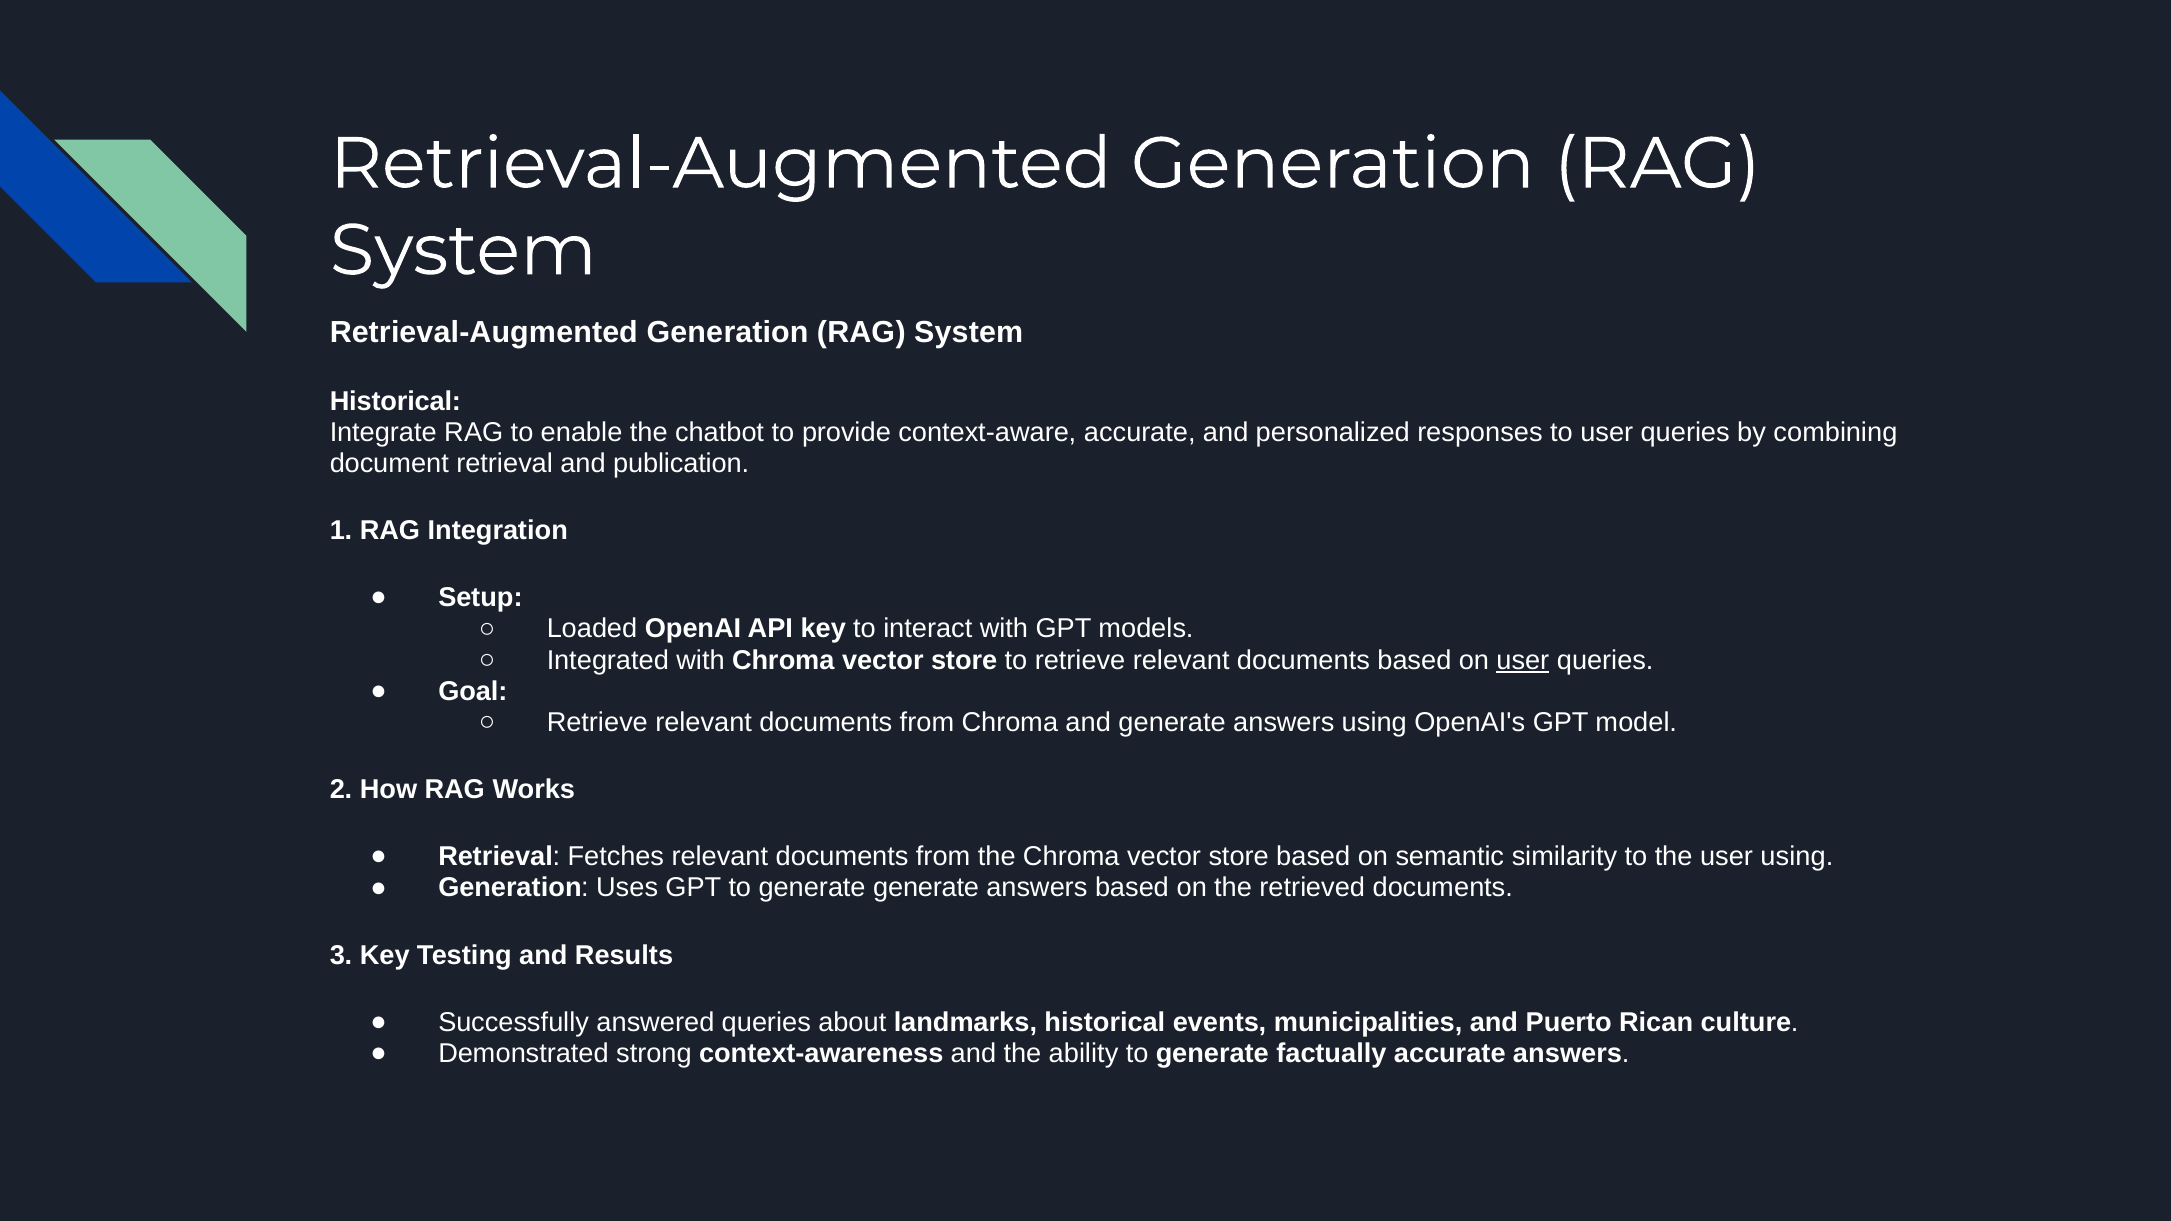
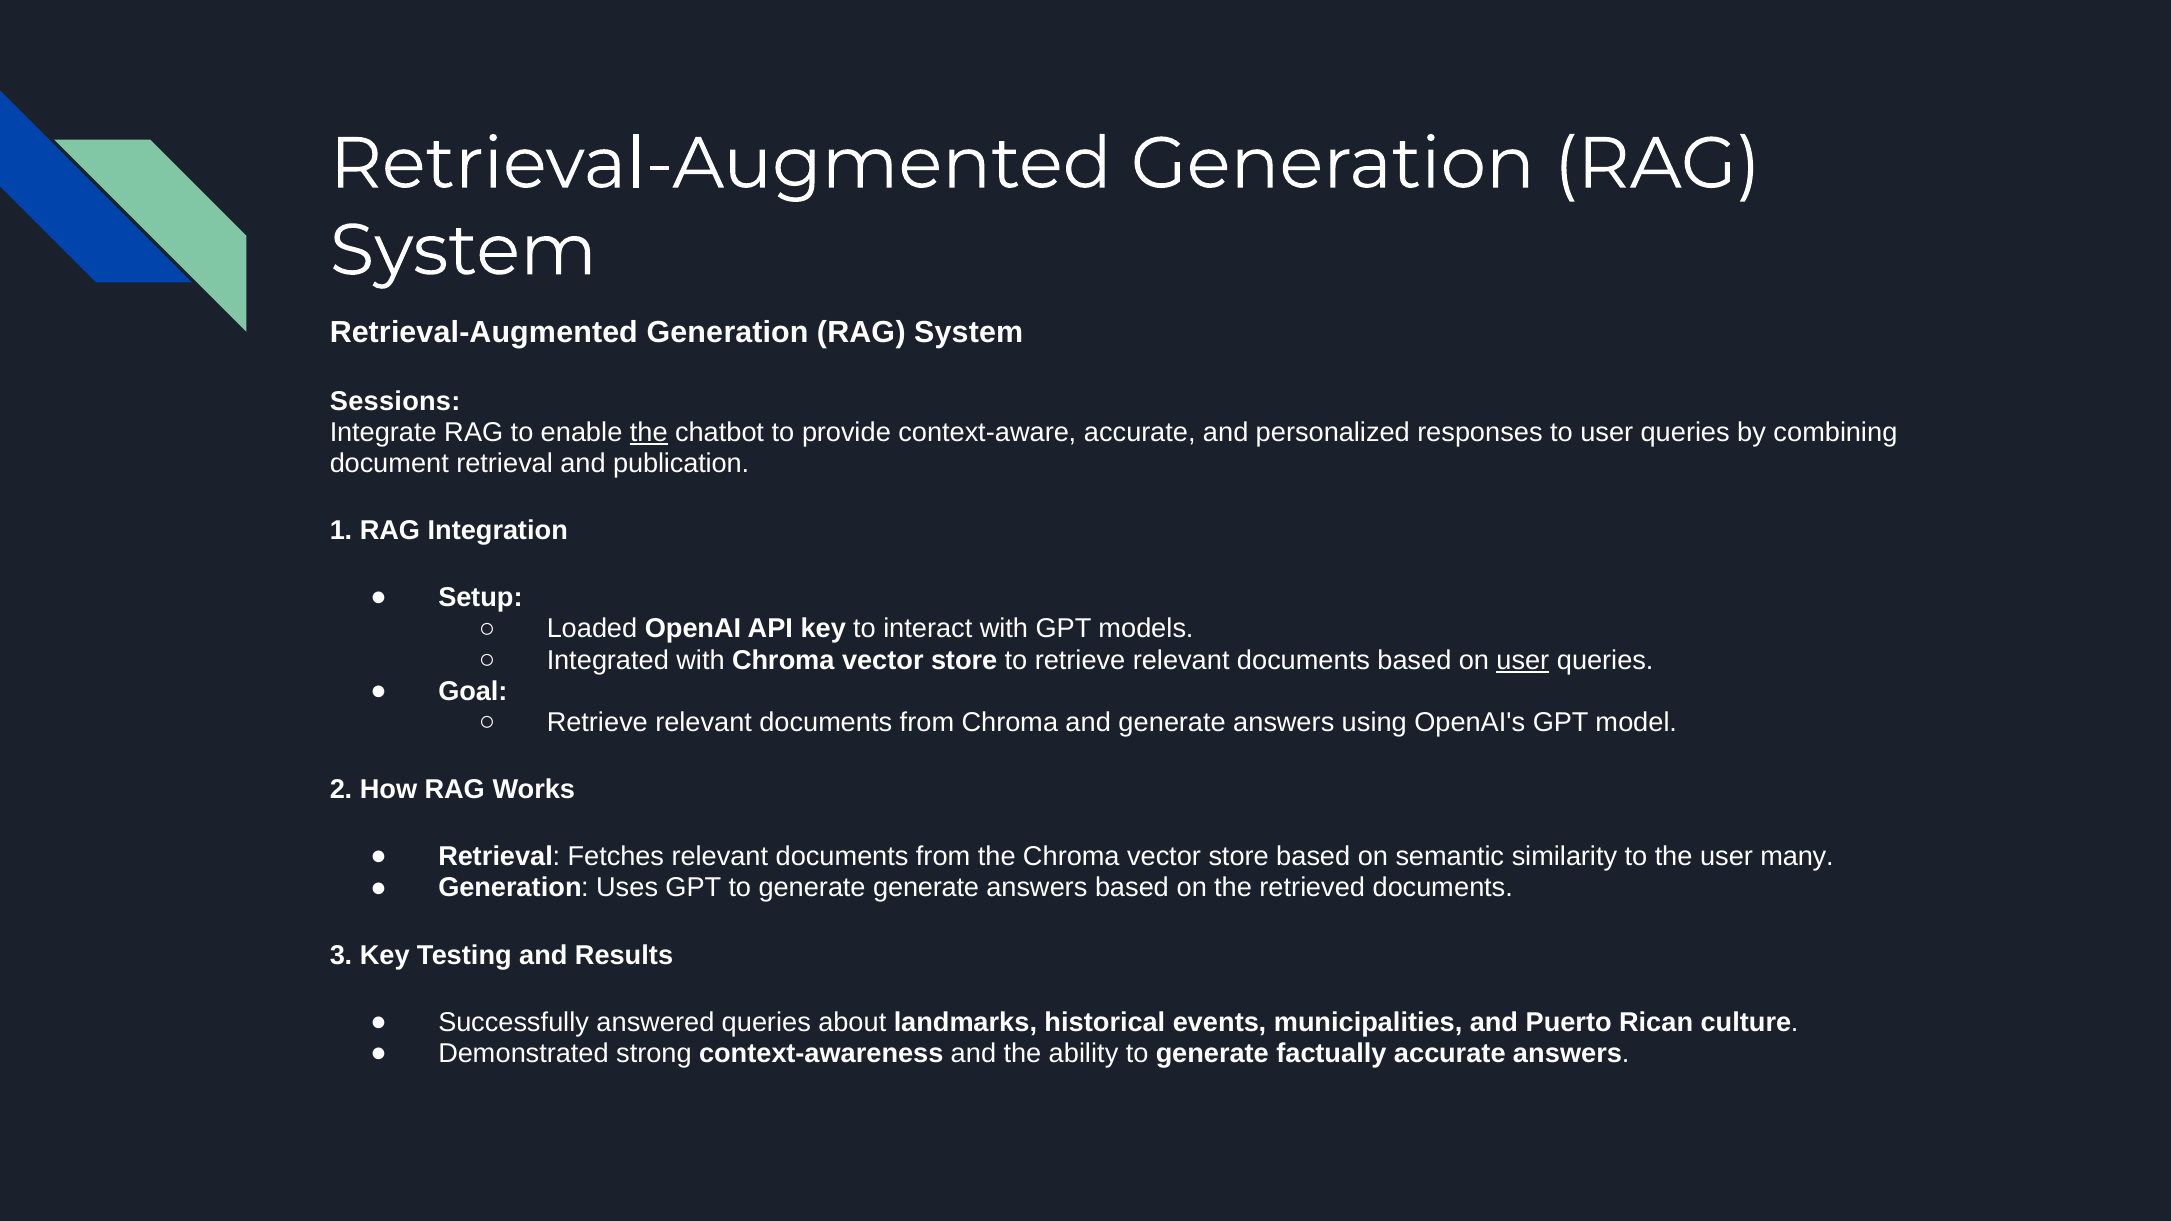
Historical at (395, 401): Historical -> Sessions
the at (649, 432) underline: none -> present
user using: using -> many
